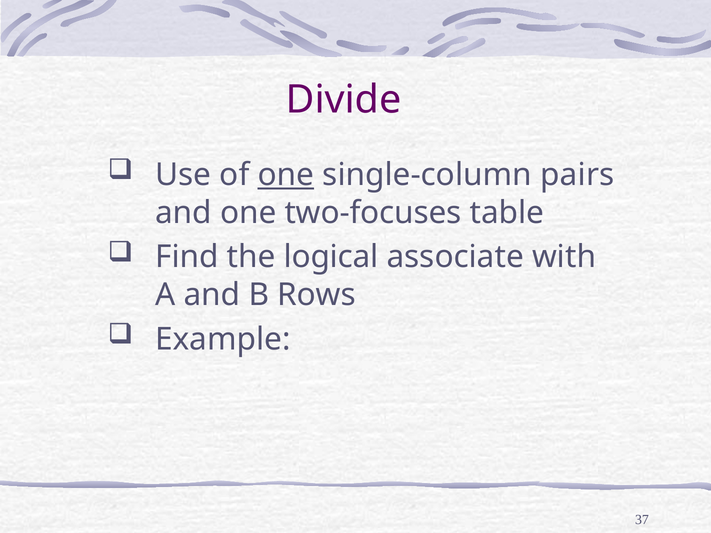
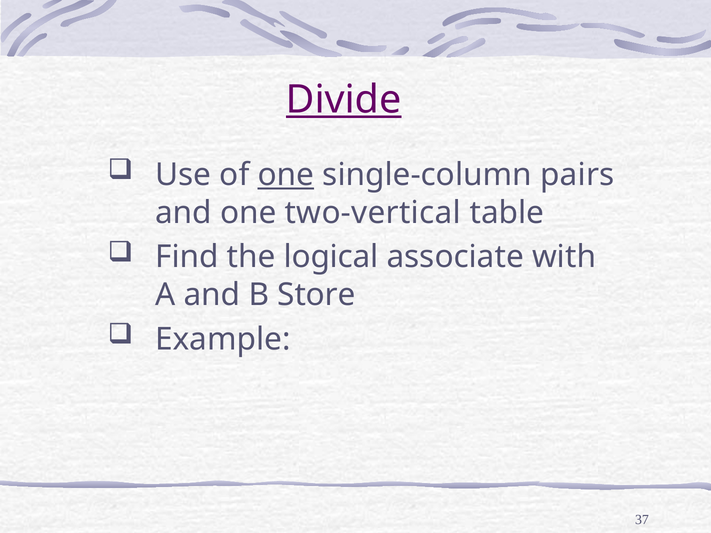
Divide underline: none -> present
two-focuses: two-focuses -> two-vertical
Rows: Rows -> Store
